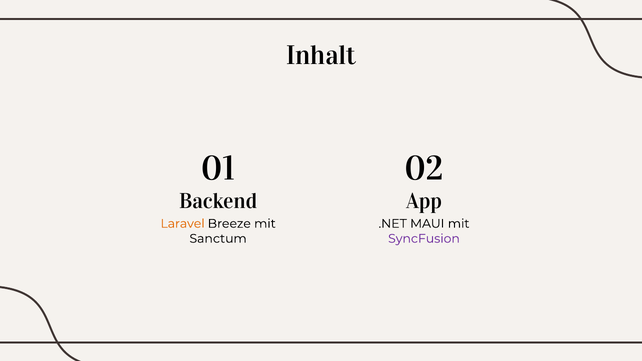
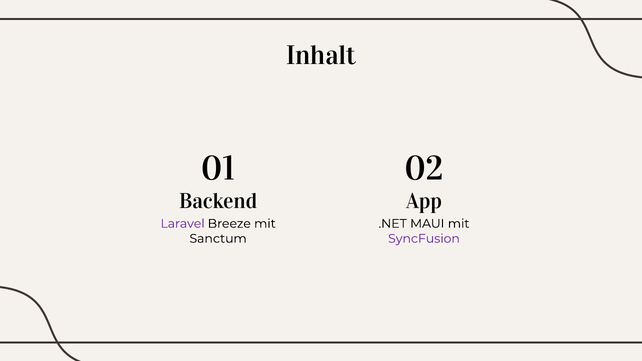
Laravel colour: orange -> purple
